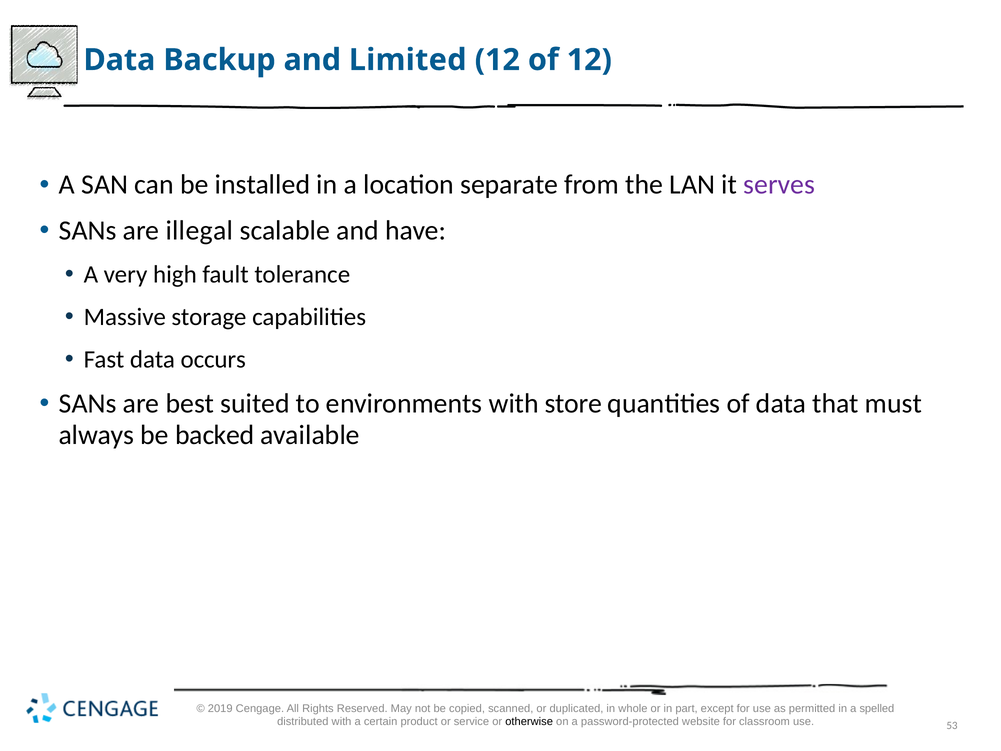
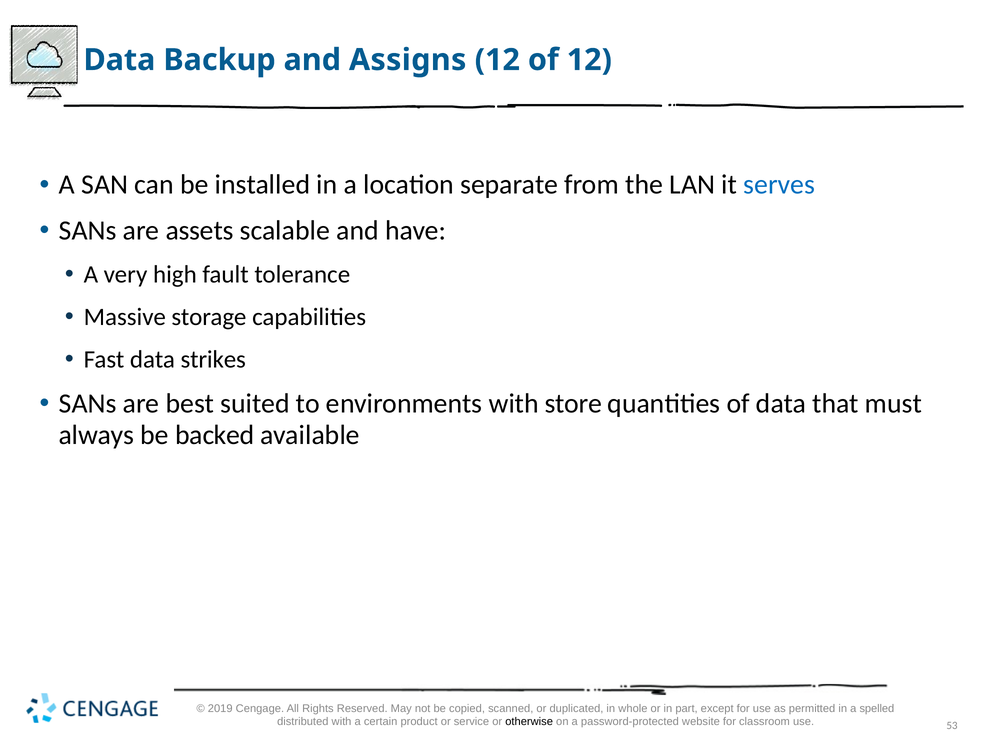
Limited: Limited -> Assigns
serves colour: purple -> blue
illegal: illegal -> assets
occurs: occurs -> strikes
